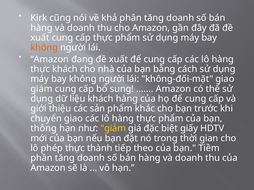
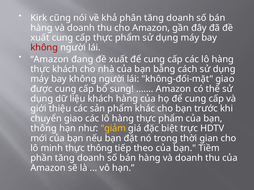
không at (44, 48) colour: orange -> red
giám: giám -> được
giấy: giấy -> trực
phép: phép -> minh
thực thành: thành -> thông
